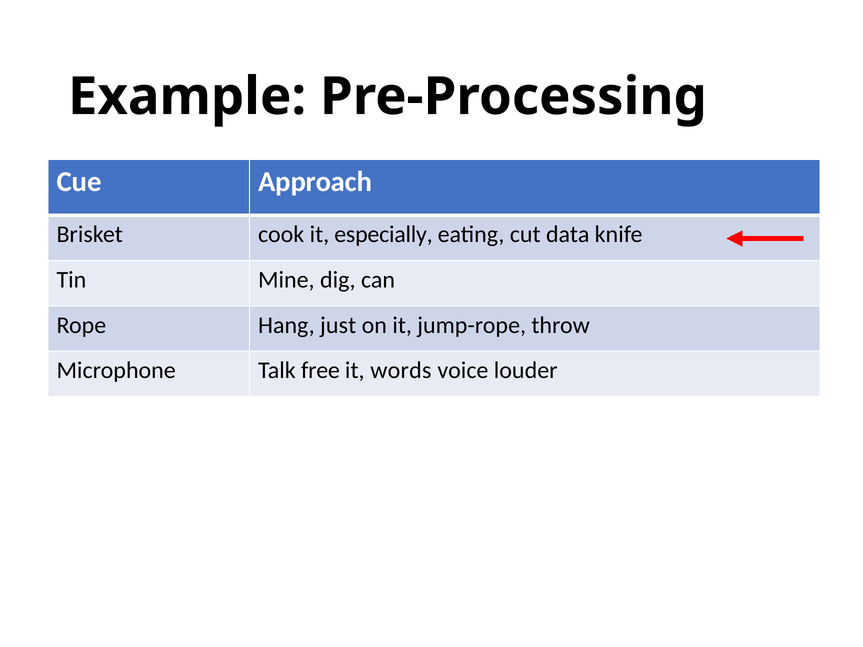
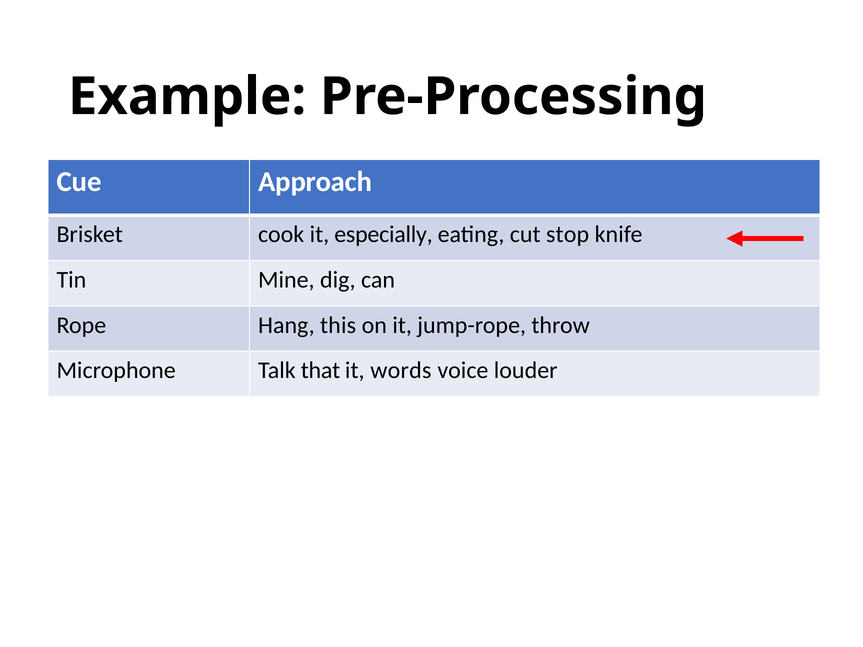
data: data -> stop
just: just -> this
free: free -> that
